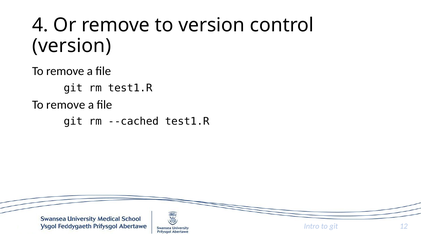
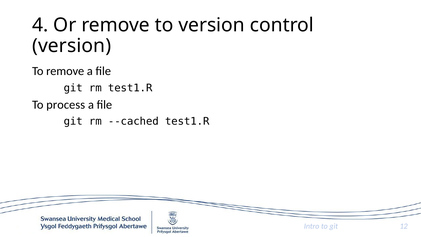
remove at (66, 105): remove -> process
